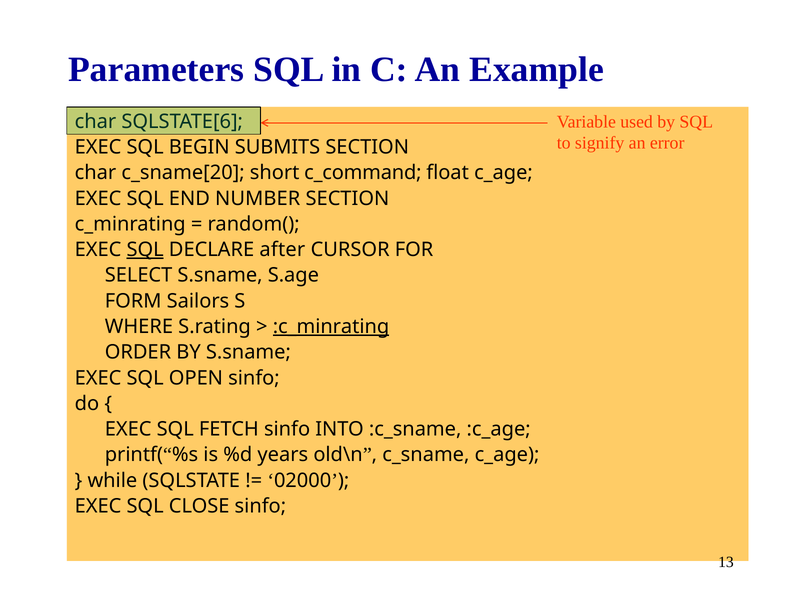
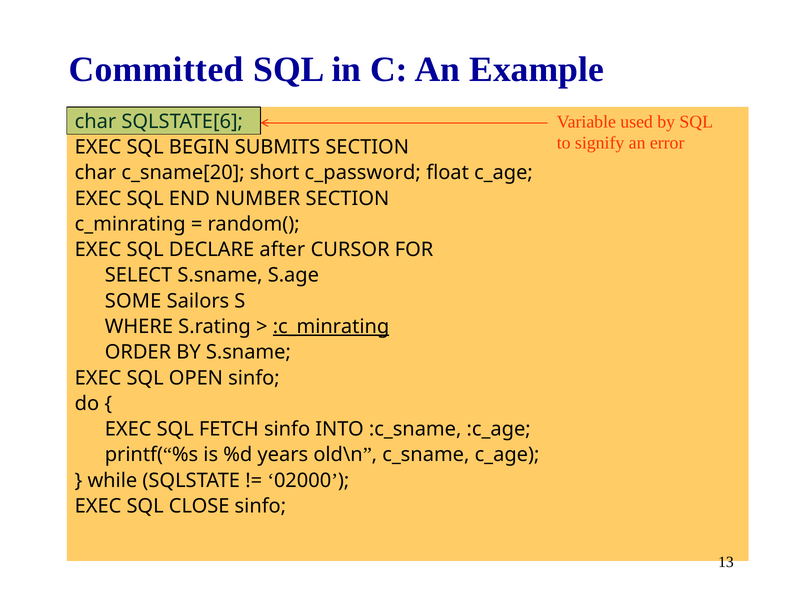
Parameters: Parameters -> Committed
c_command: c_command -> c_password
SQL at (145, 250) underline: present -> none
FORM: FORM -> SOME
